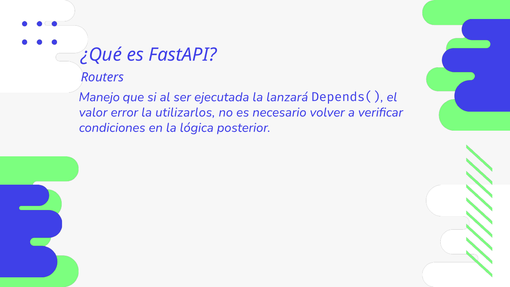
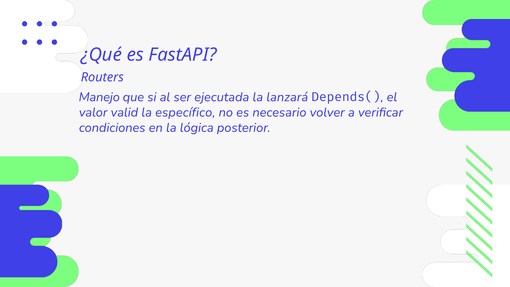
error: error -> valid
utilizarlos: utilizarlos -> específico
